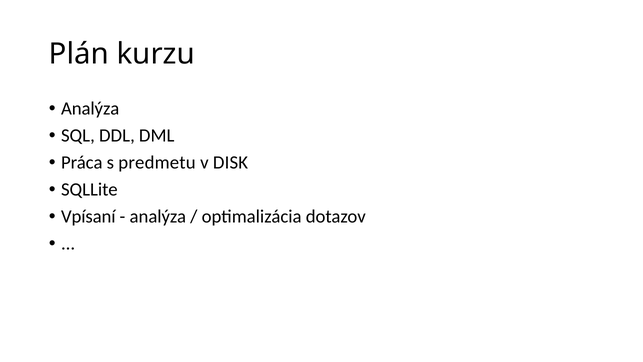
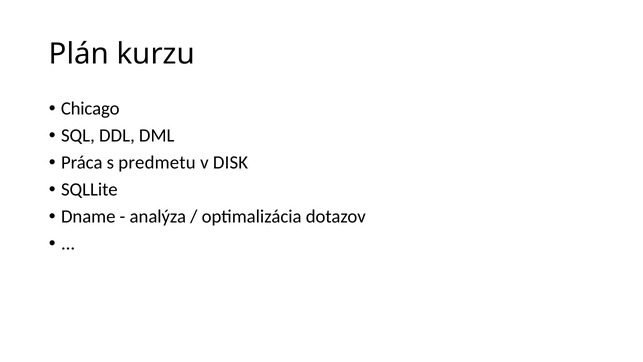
Analýza at (90, 109): Analýza -> Chicago
Vpísaní: Vpísaní -> Dname
